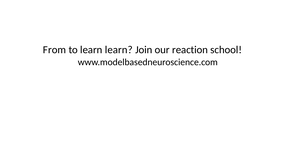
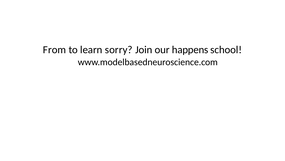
learn learn: learn -> sorry
reaction: reaction -> happens
